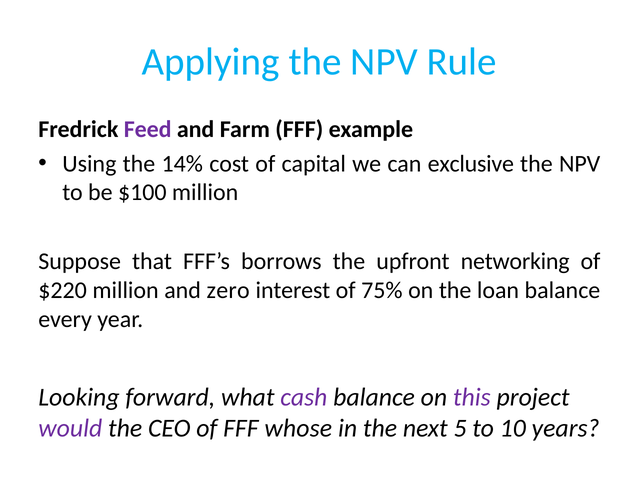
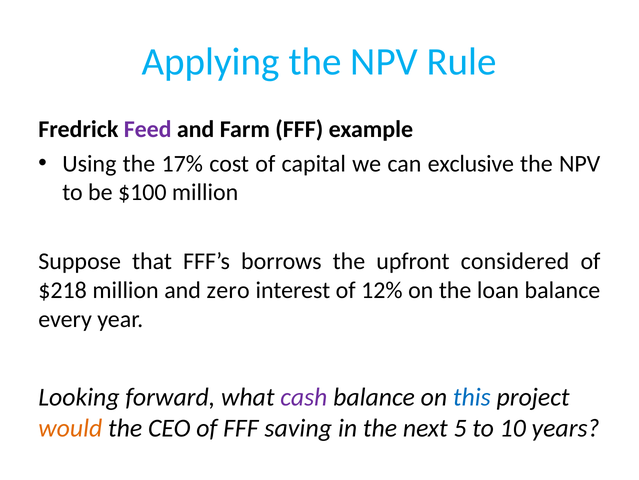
14%: 14% -> 17%
networking: networking -> considered
$220: $220 -> $218
75%: 75% -> 12%
this colour: purple -> blue
would colour: purple -> orange
whose: whose -> saving
